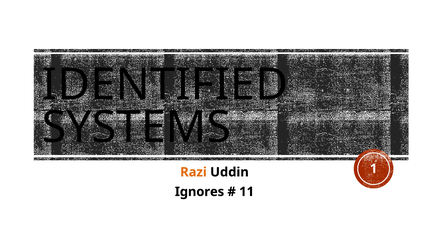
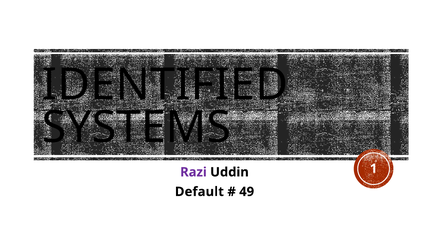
Razi colour: orange -> purple
Ignores: Ignores -> Default
11: 11 -> 49
